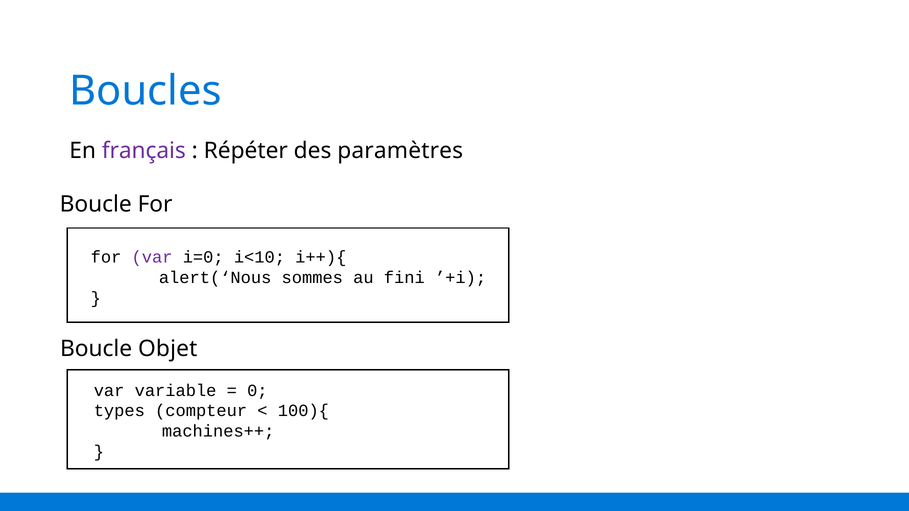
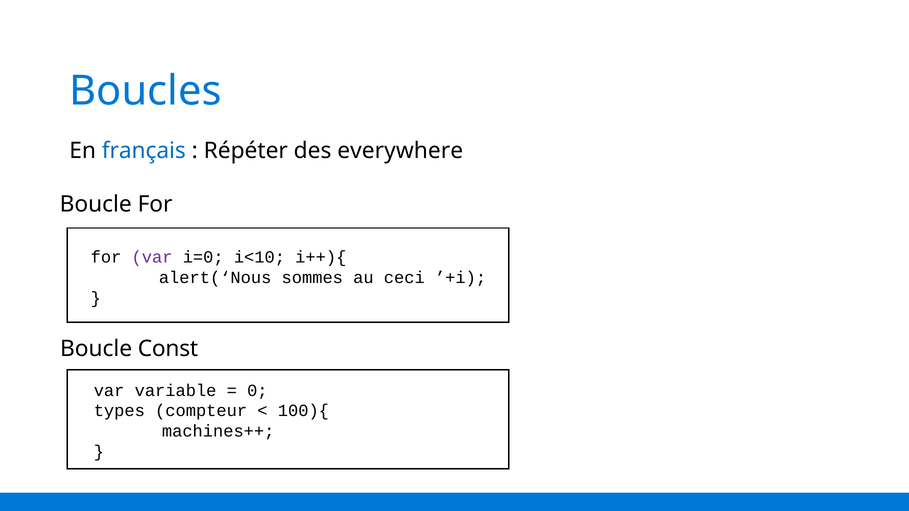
français colour: purple -> blue
paramètres: paramètres -> everywhere
fini: fini -> ceci
Objet: Objet -> Const
